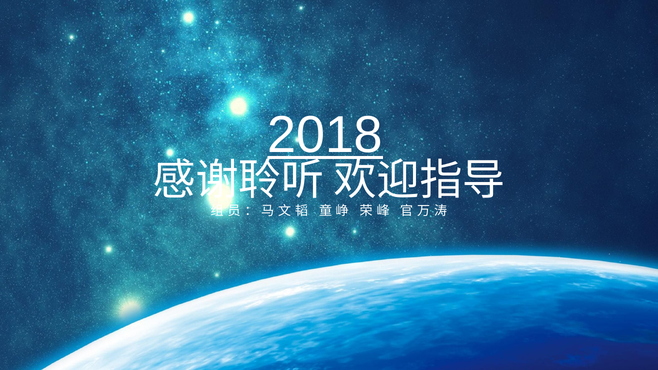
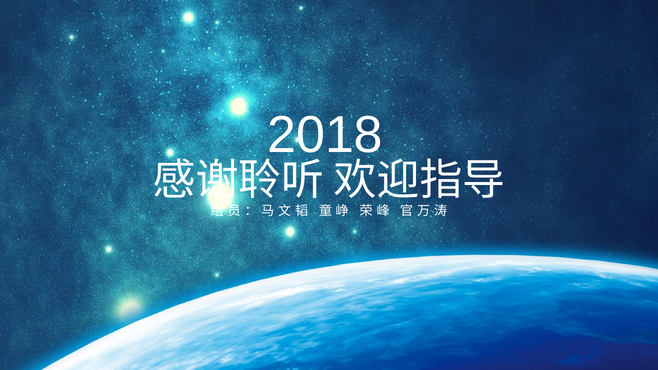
2018 underline: present -> none
